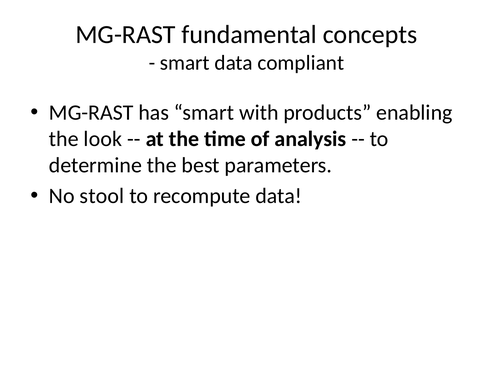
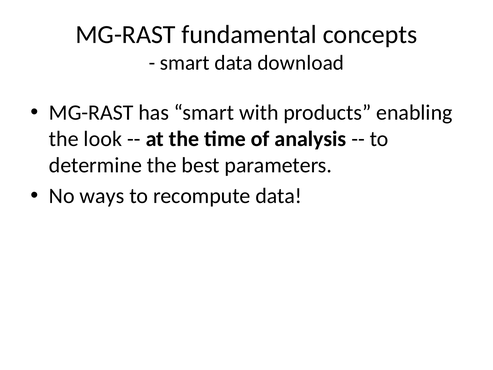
compliant: compliant -> download
stool: stool -> ways
